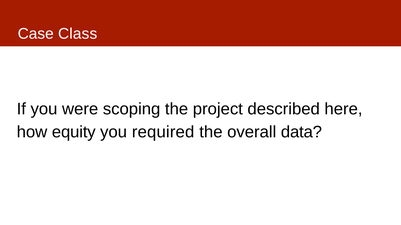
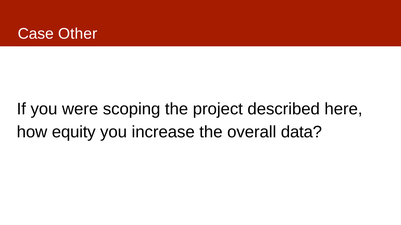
Class: Class -> Other
required: required -> increase
